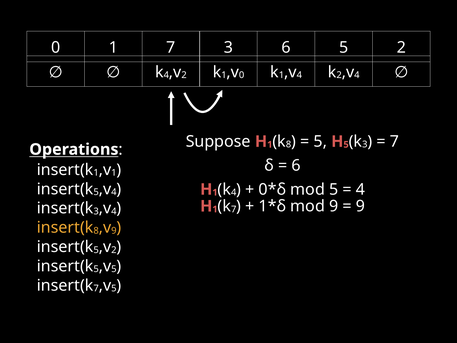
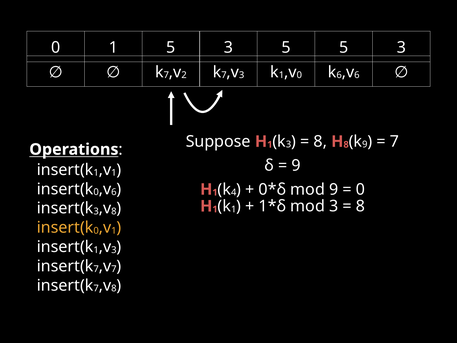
1 7: 7 -> 5
3 6: 6 -> 5
2 at (401, 47): 2 -> 3
4 at (166, 75): 4 -> 7
1 at (224, 75): 1 -> 7
0 at (242, 75): 0 -> 3
4 at (299, 75): 4 -> 0
2 at (339, 75): 2 -> 6
4 at (357, 75): 4 -> 6
8 at (289, 144): 8 -> 3
5 at (320, 141): 5 -> 8
5 at (346, 144): 5 -> 8
3 at (365, 144): 3 -> 9
6 at (296, 165): 6 -> 9
5 at (96, 192): 5 -> 0
4 at (114, 192): 4 -> 6
mod 5: 5 -> 9
4 at (360, 189): 4 -> 0
7 at (234, 209): 7 -> 1
mod 9: 9 -> 3
9 at (360, 206): 9 -> 8
4 at (114, 211): 4 -> 8
8 at (96, 230): 8 -> 0
9 at (114, 230): 9 -> 1
5 at (96, 250): 5 -> 1
2 at (114, 250): 2 -> 3
5 at (96, 269): 5 -> 7
5 at (114, 269): 5 -> 7
5 at (114, 288): 5 -> 8
